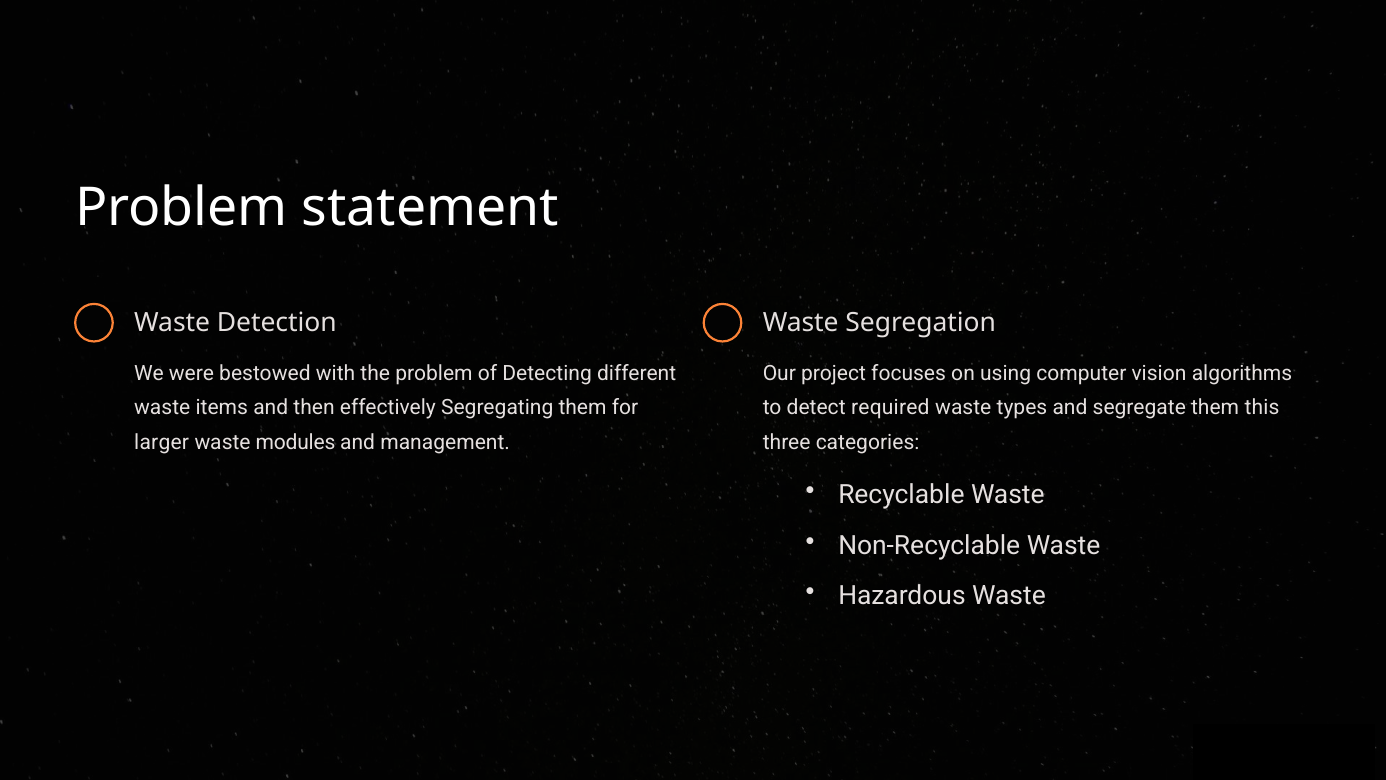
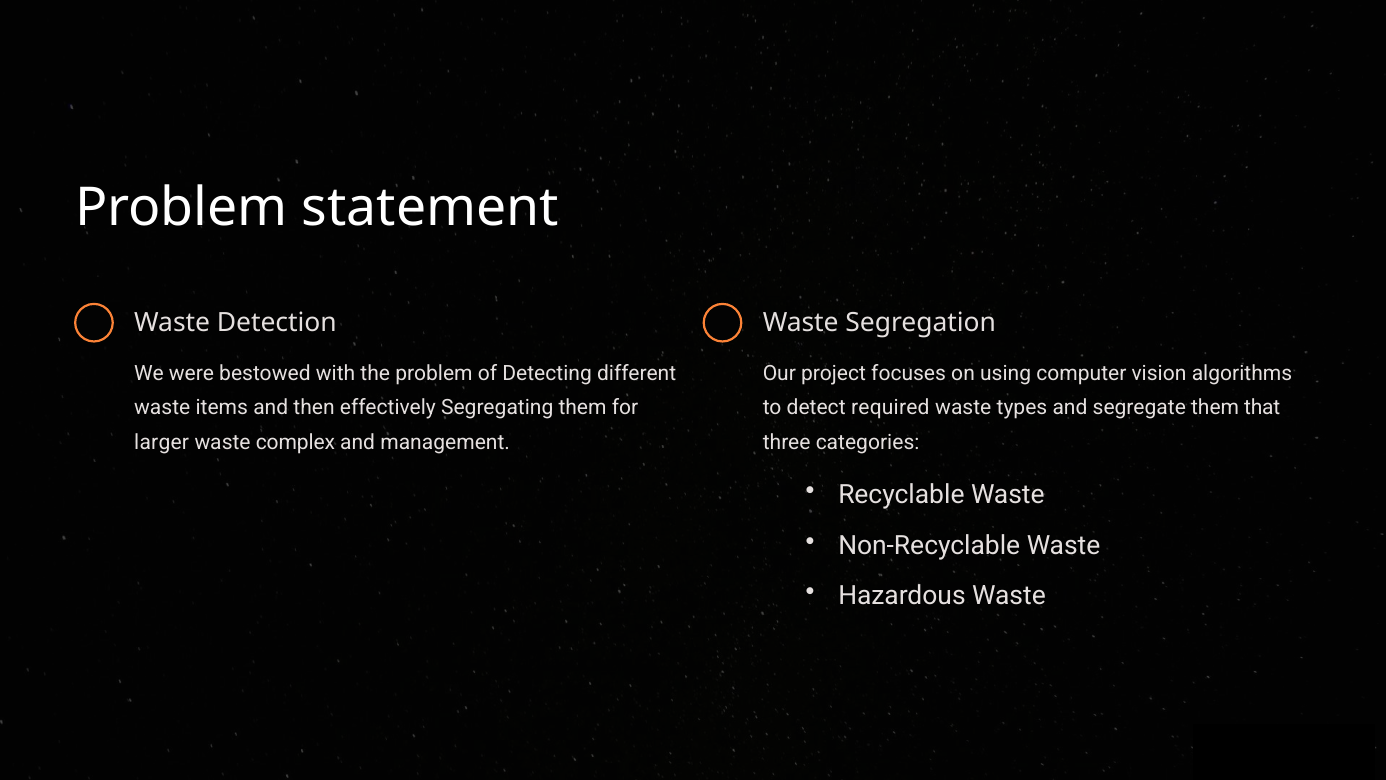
this: this -> that
modules: modules -> complex
